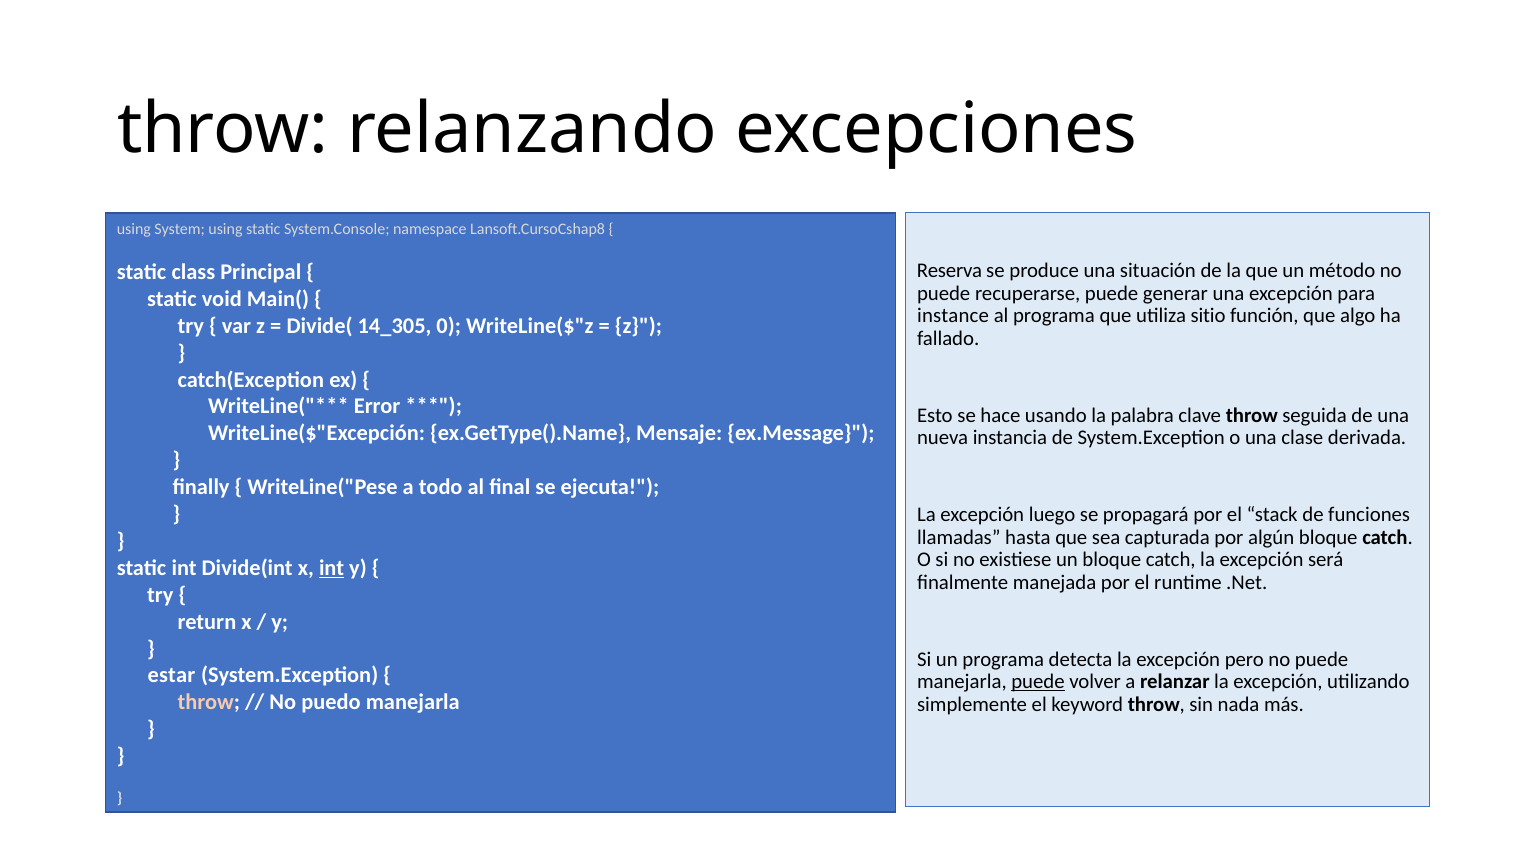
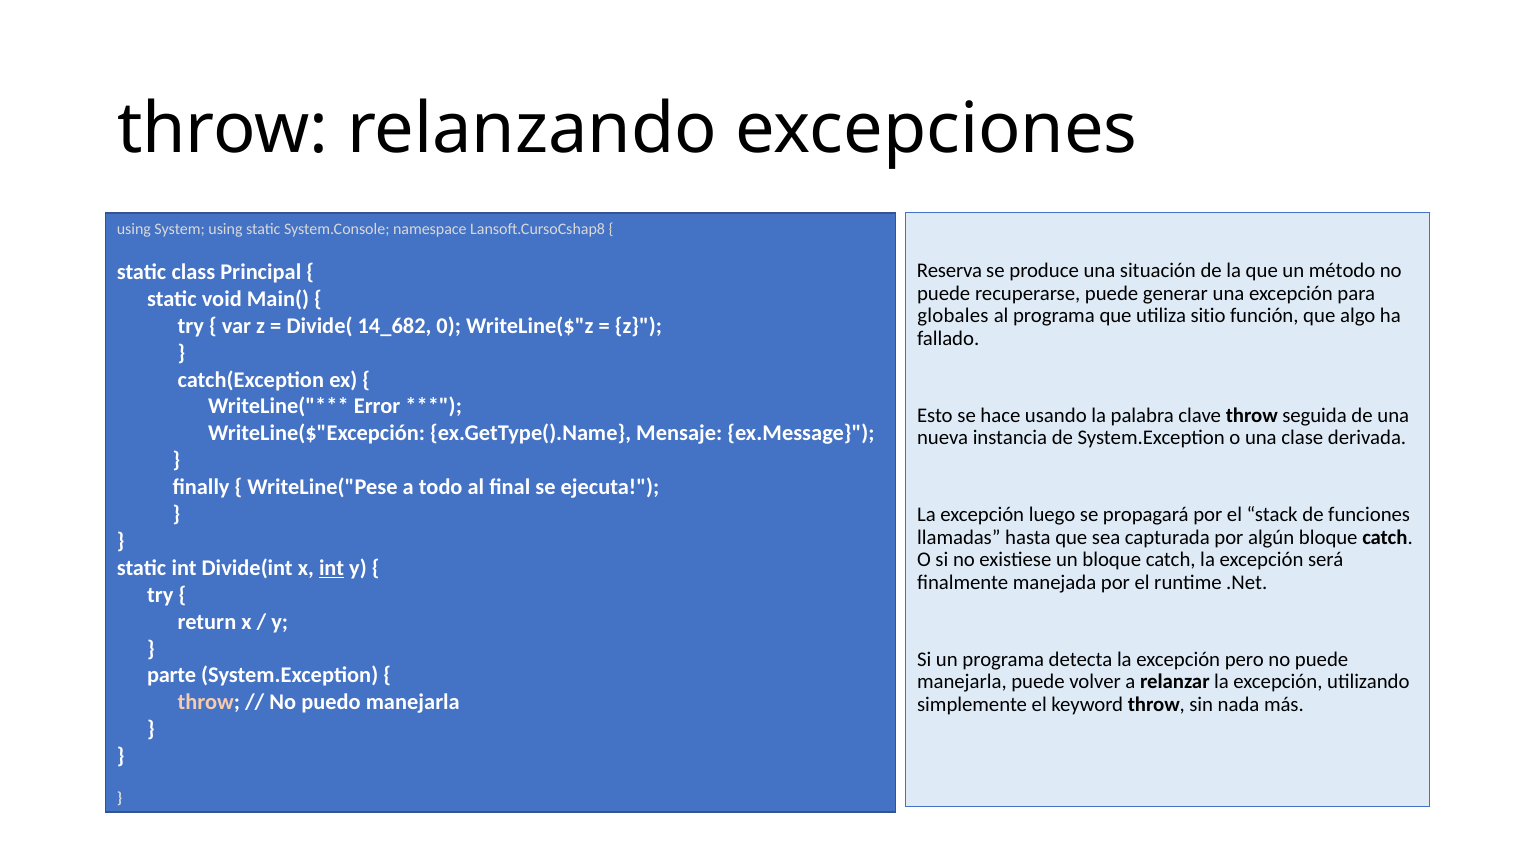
instance: instance -> globales
14_305: 14_305 -> 14_682
estar: estar -> parte
puede at (1038, 681) underline: present -> none
